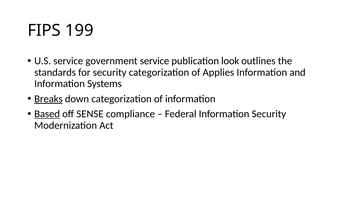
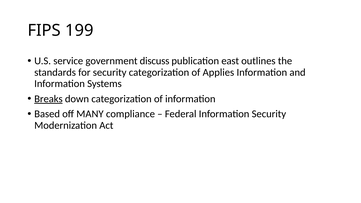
government service: service -> discuss
look: look -> east
Based underline: present -> none
SENSE: SENSE -> MANY
